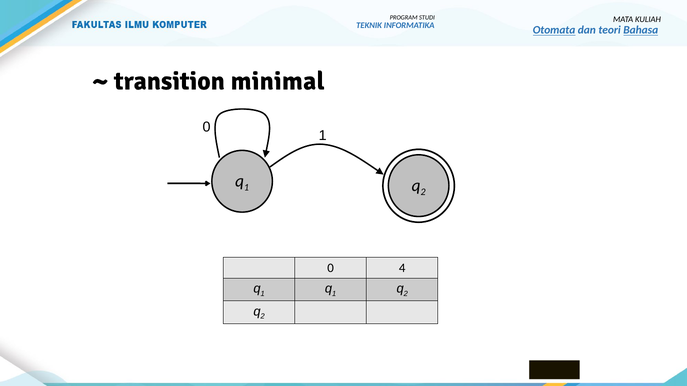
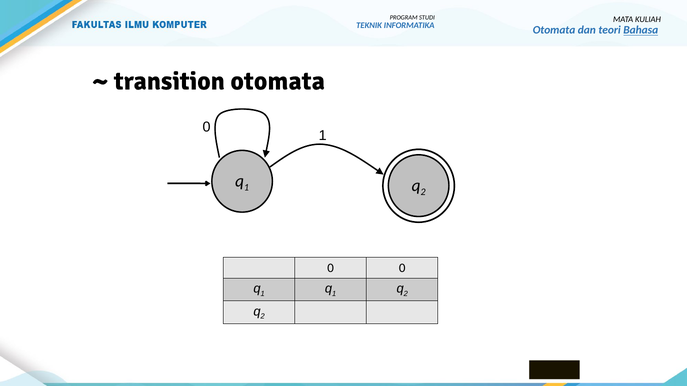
Otomata at (554, 30) underline: present -> none
transition minimal: minimal -> otomata
4 at (402, 268): 4 -> 0
